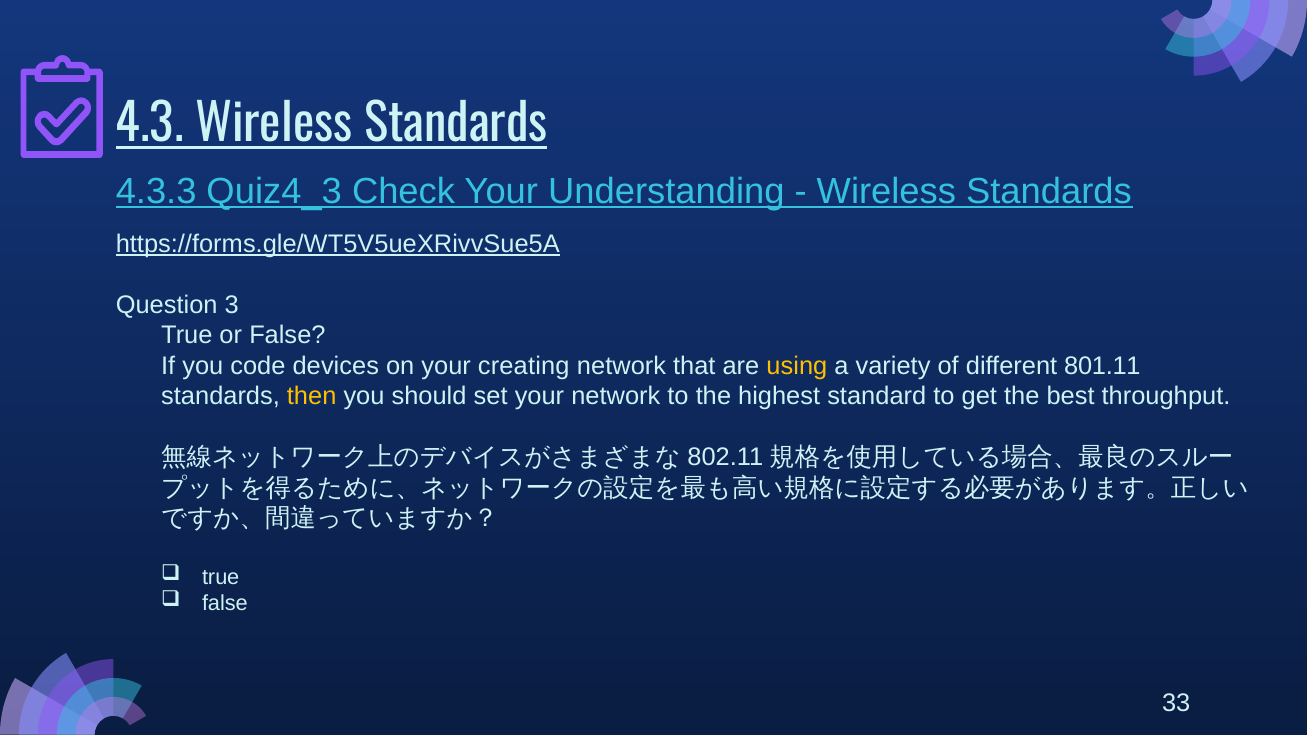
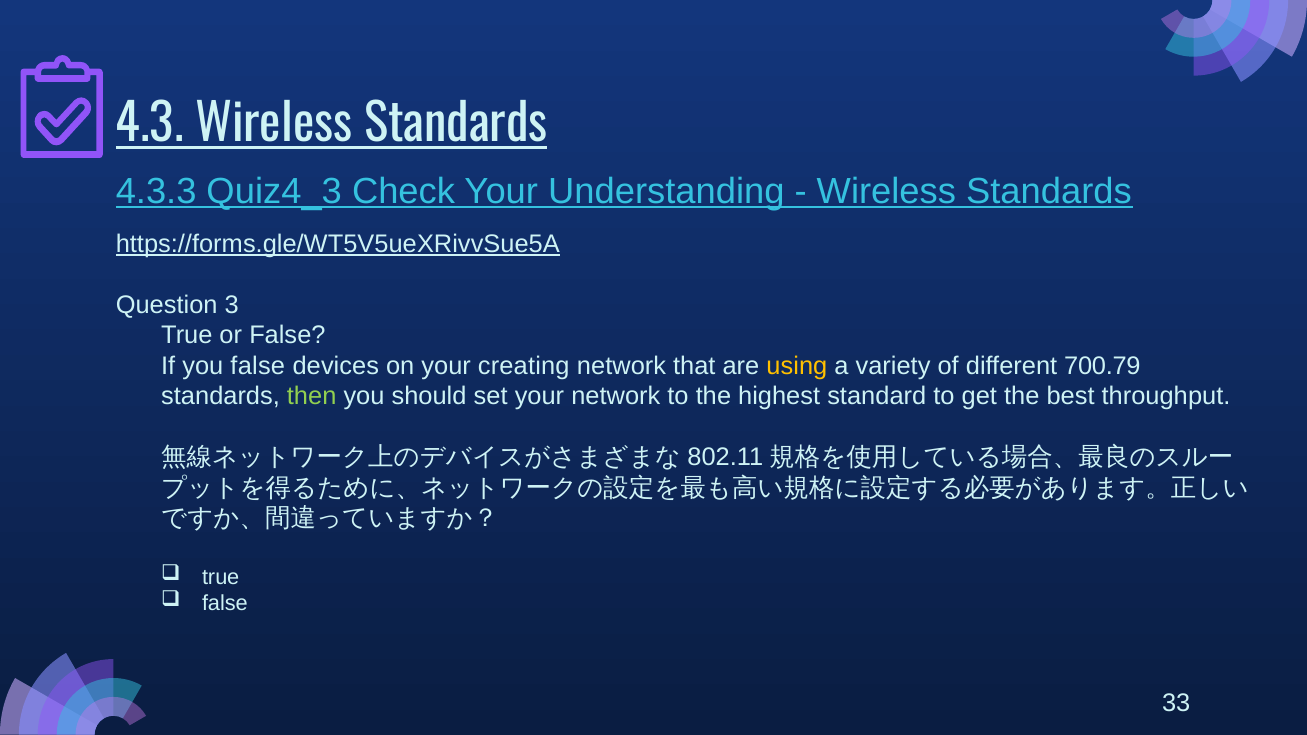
you code: code -> false
801.11: 801.11 -> 700.79
then colour: yellow -> light green
